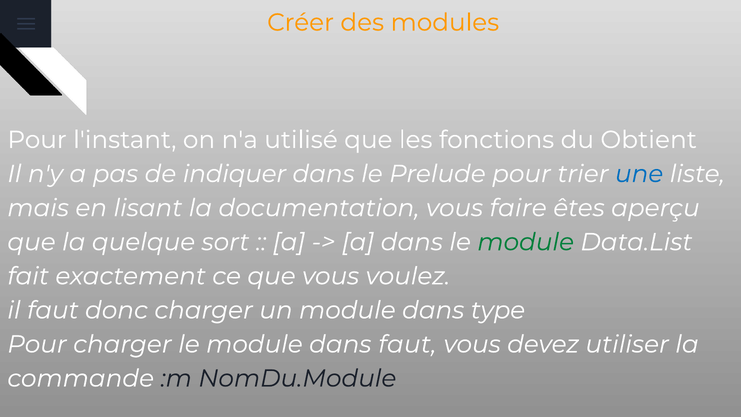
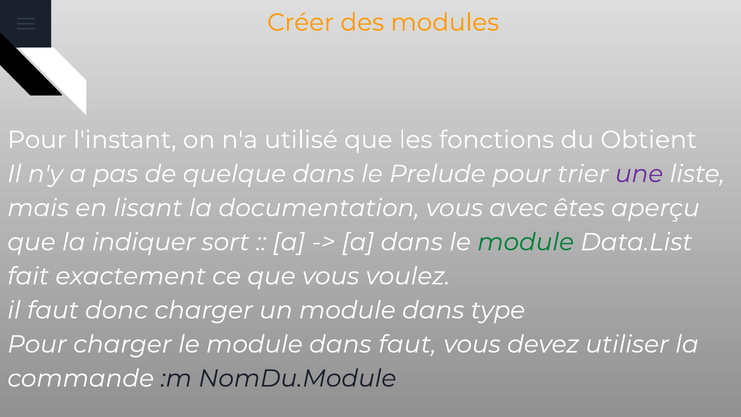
indiquer: indiquer -> quelque
une colour: blue -> purple
faire: faire -> avec
quelque: quelque -> indiquer
